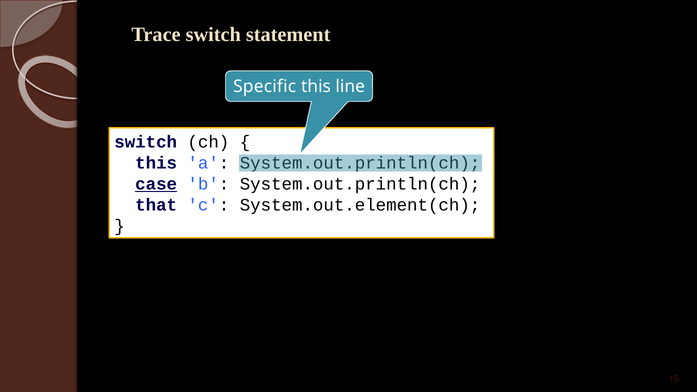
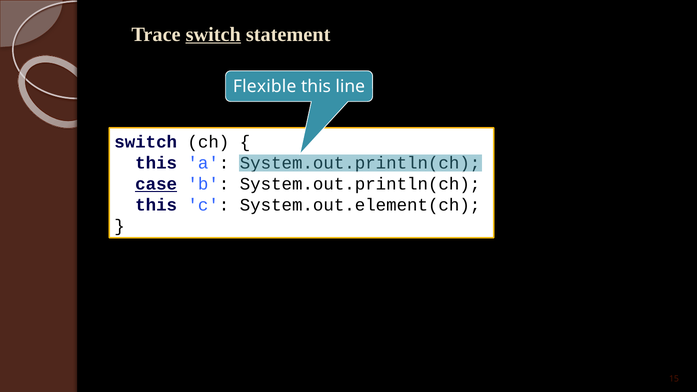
switch at (213, 34) underline: none -> present
Specific: Specific -> Flexible
that at (156, 205): that -> this
